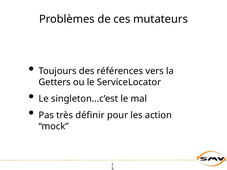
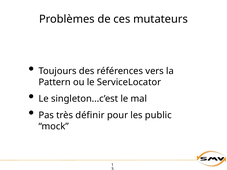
Getters: Getters -> Pattern
action: action -> public
